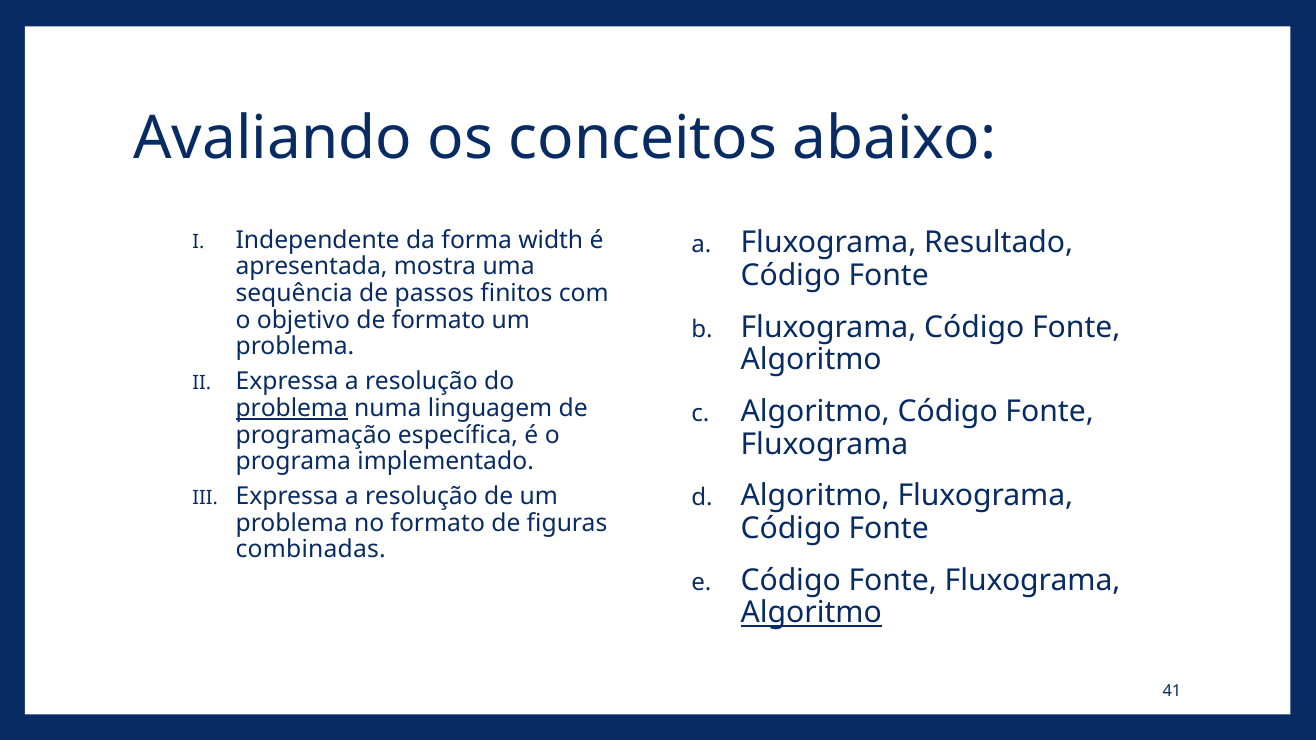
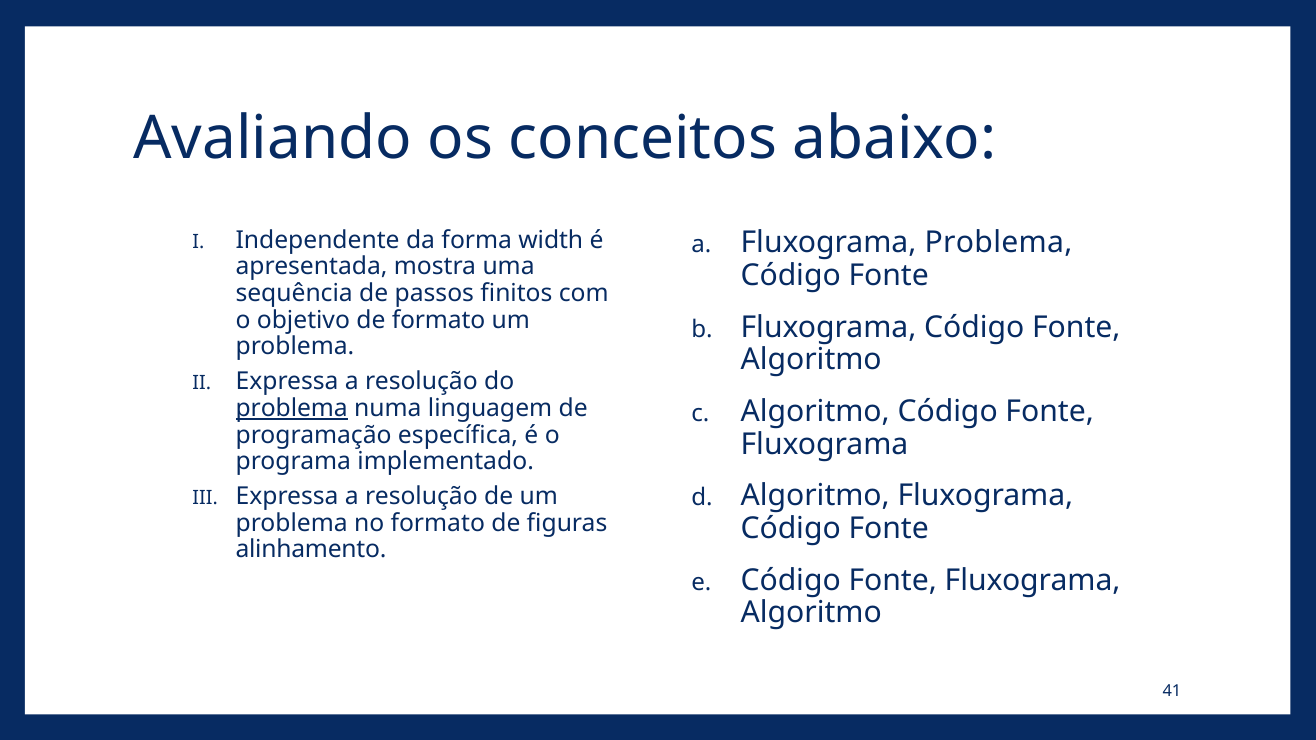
Fluxograma Resultado: Resultado -> Problema
combinadas: combinadas -> alinhamento
Algoritmo at (811, 613) underline: present -> none
